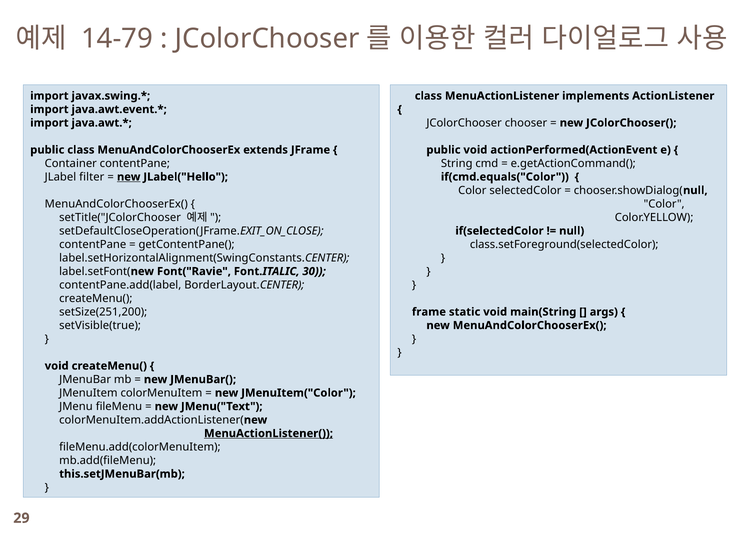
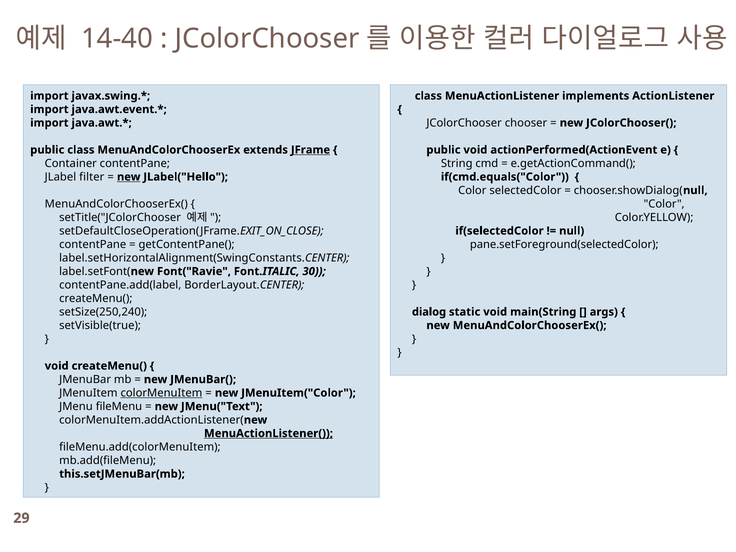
14-79: 14-79 -> 14-40
JFrame underline: none -> present
class.setForeground(selectedColor: class.setForeground(selectedColor -> pane.setForeground(selectedColor
setSize(251,200: setSize(251,200 -> setSize(250,240
frame: frame -> dialog
colorMenuItem underline: none -> present
